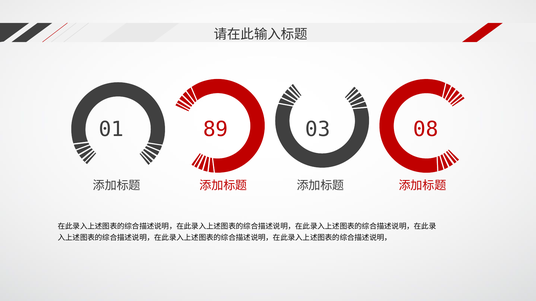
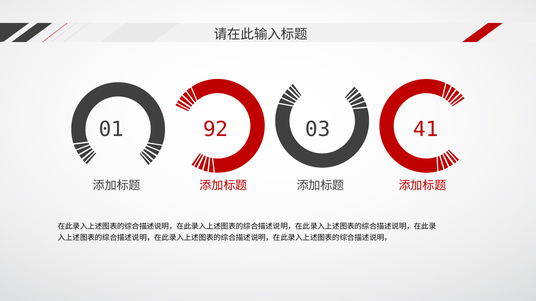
89: 89 -> 92
08: 08 -> 41
